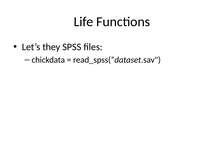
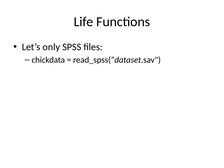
they: they -> only
